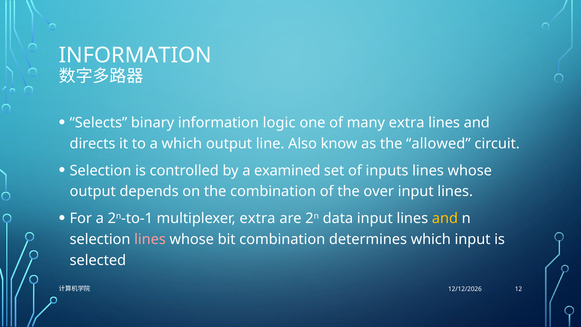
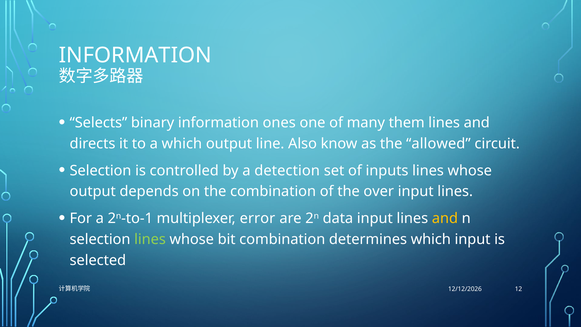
logic: logic -> ones
many extra: extra -> them
examined: examined -> detection
multiplexer extra: extra -> error
lines at (150, 239) colour: pink -> light green
